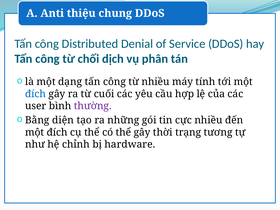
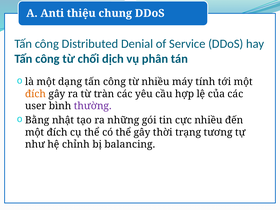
đích at (36, 94) colour: blue -> orange
cuối: cuối -> tràn
diện: diện -> nhật
hardware: hardware -> balancing
